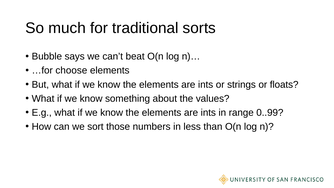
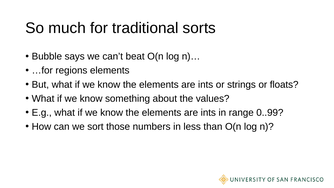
choose: choose -> regions
